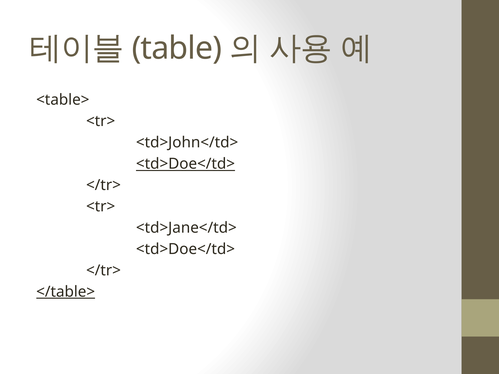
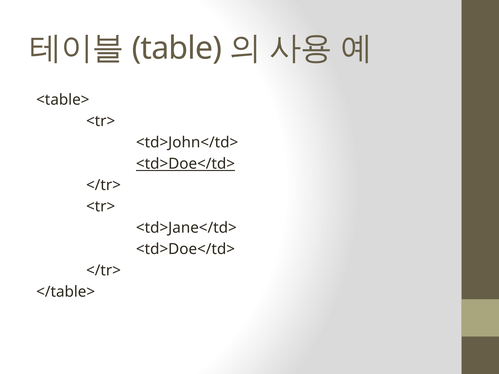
</table> underline: present -> none
